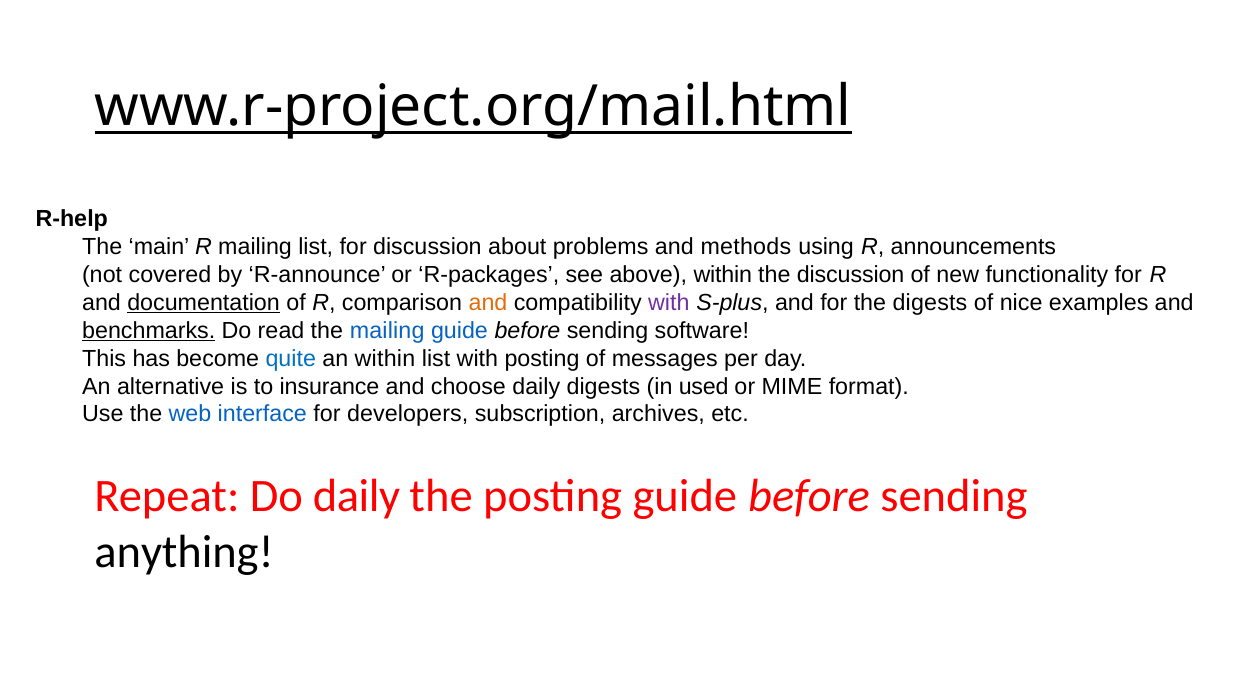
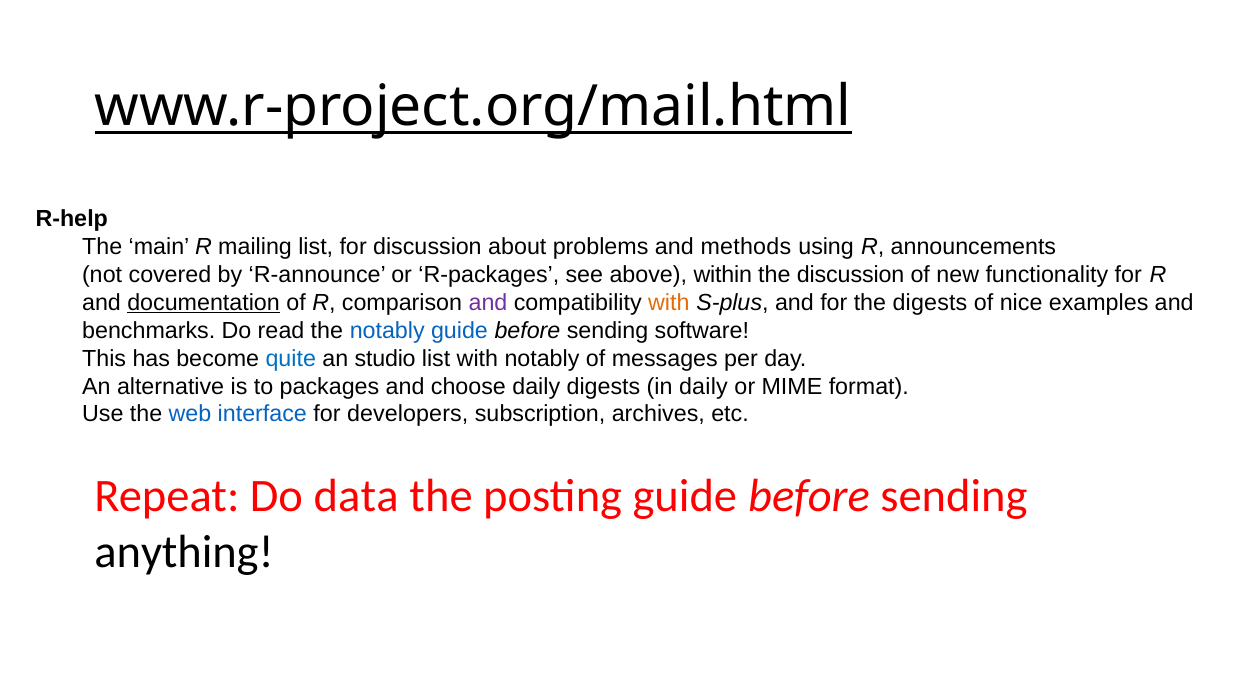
and at (488, 303) colour: orange -> purple
with at (669, 303) colour: purple -> orange
benchmarks underline: present -> none
the mailing: mailing -> notably
an within: within -> studio
with posting: posting -> notably
insurance: insurance -> packages
in used: used -> daily
Do daily: daily -> data
